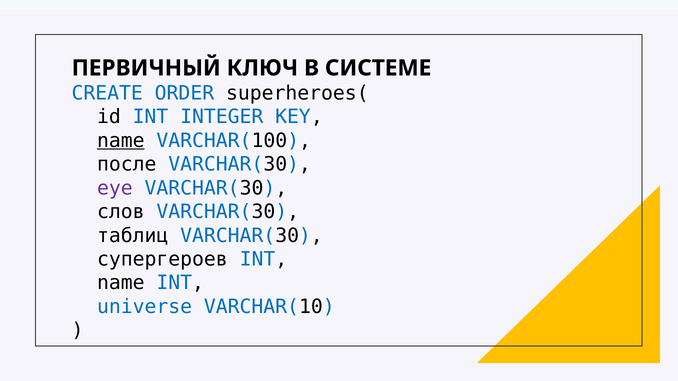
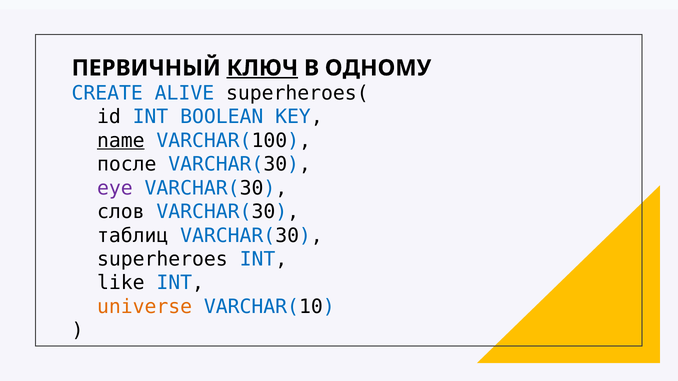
КЛЮЧ underline: none -> present
СИСТЕМЕ: СИСТЕМЕ -> ОДНОМУ
ORDER: ORDER -> ALIVE
INTEGER: INTEGER -> BOOLEAN
супергероев: супергероев -> superheroes
name at (121, 283): name -> like
universe colour: blue -> orange
